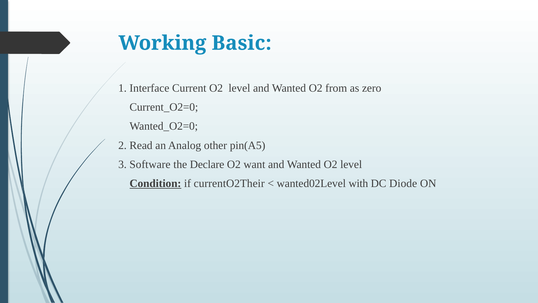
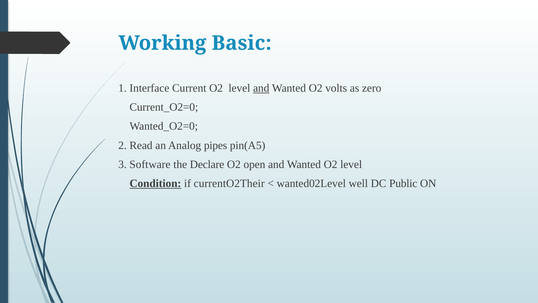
and at (261, 88) underline: none -> present
from: from -> volts
other: other -> pipes
want: want -> open
with: with -> well
Diode: Diode -> Public
